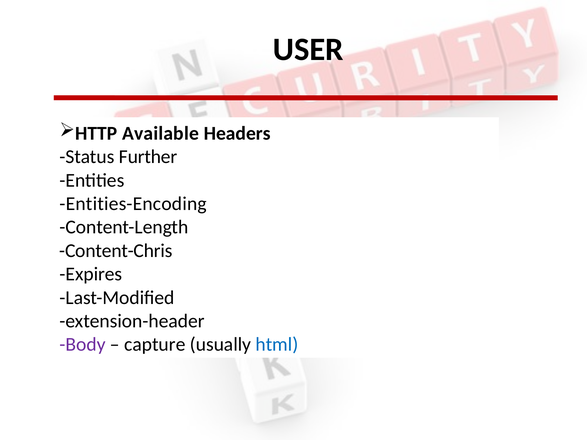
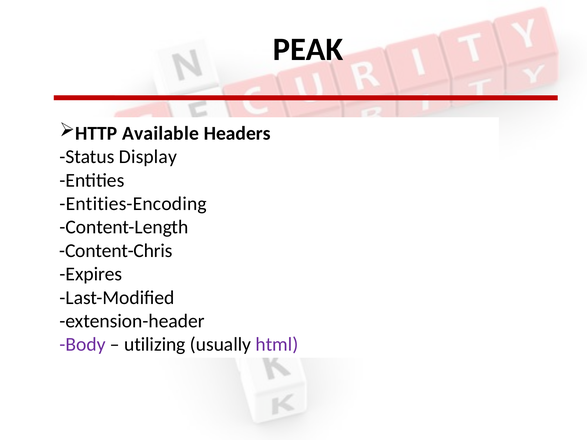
USER: USER -> PEAK
Further: Further -> Display
capture: capture -> utilizing
html colour: blue -> purple
